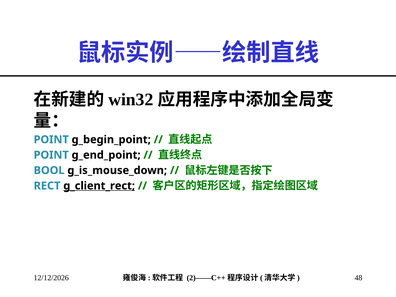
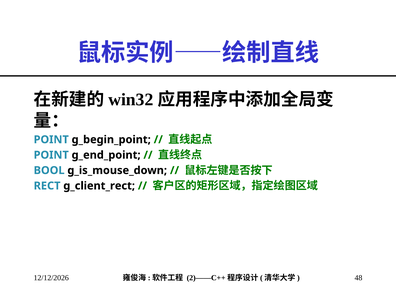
g_client_rect underline: present -> none
